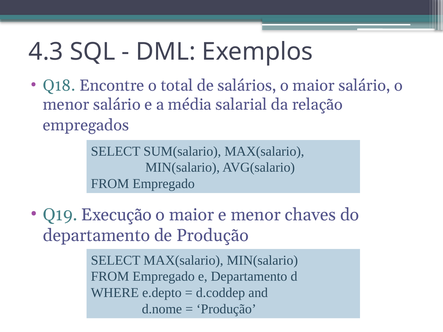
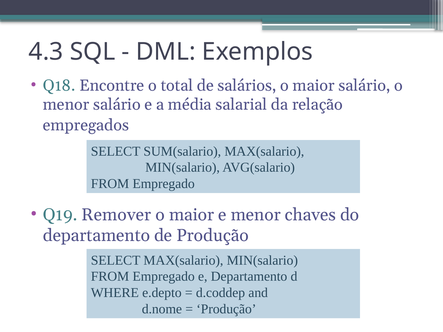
Execução: Execução -> Remover
